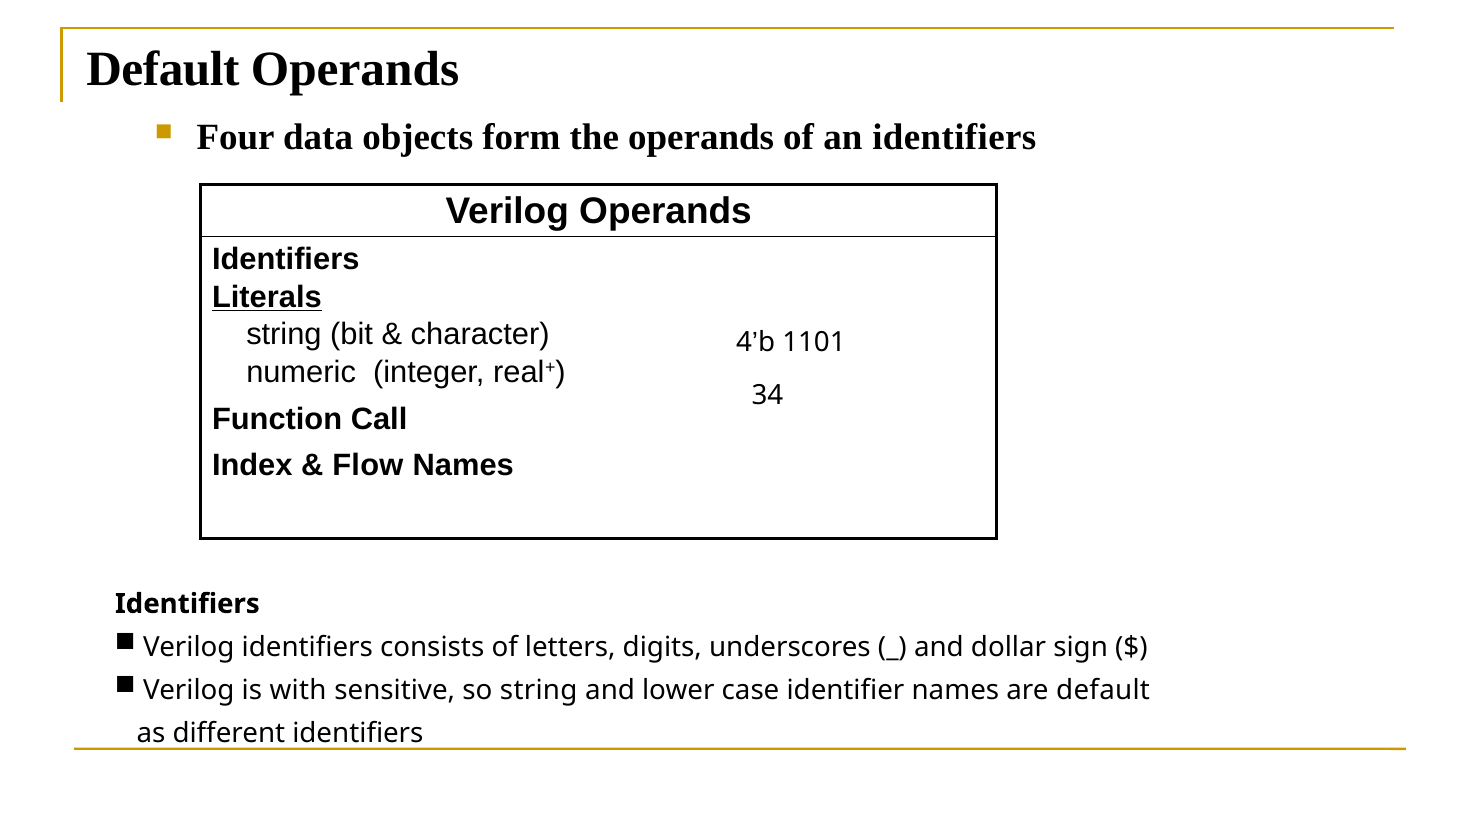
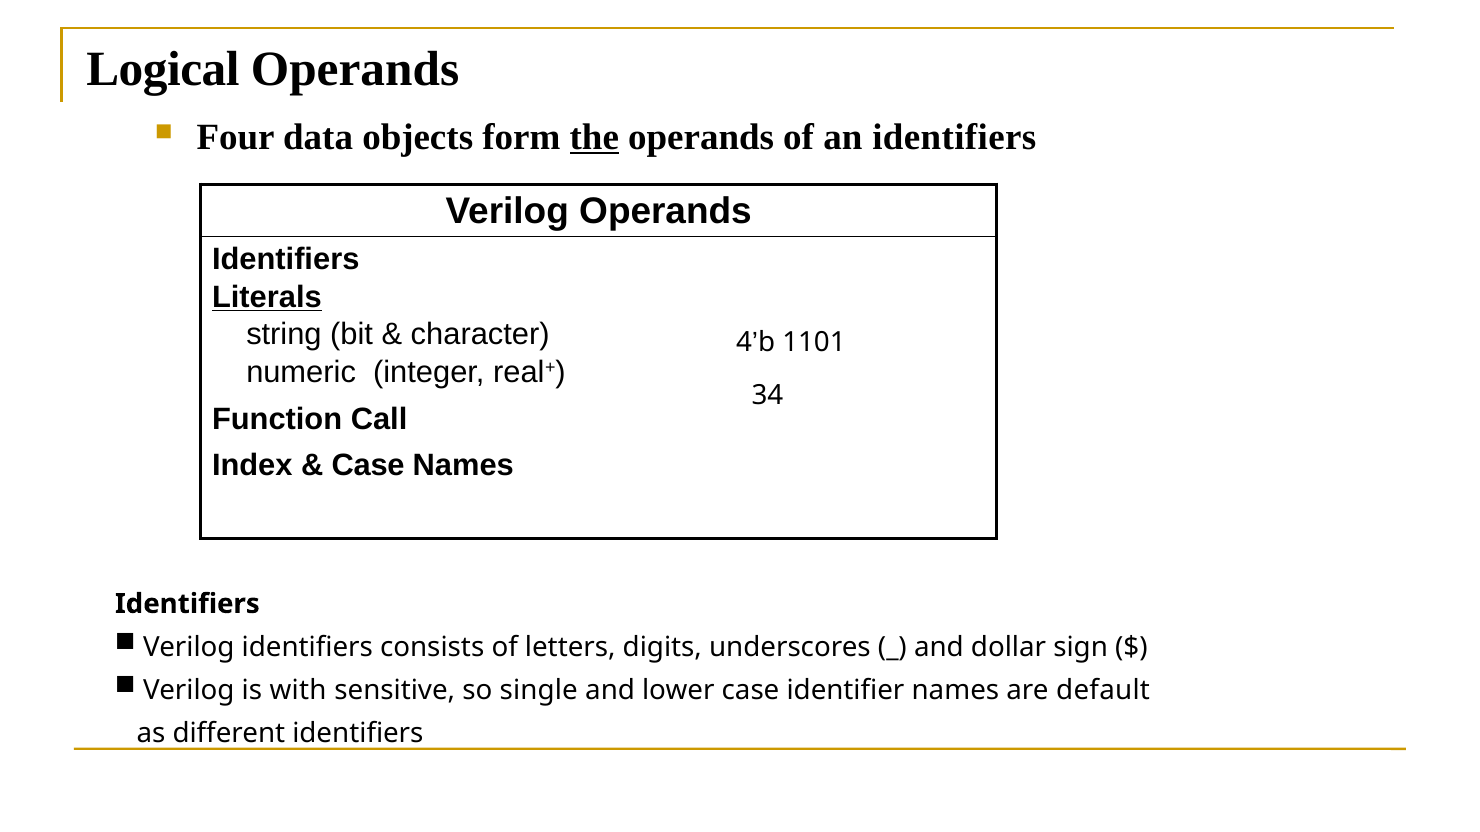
Default at (163, 69): Default -> Logical
the underline: none -> present
Flow at (368, 466): Flow -> Case
so string: string -> single
